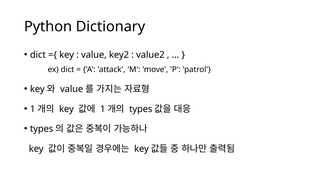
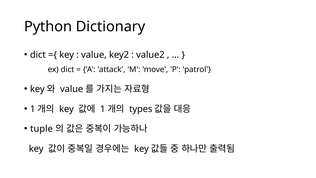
types at (42, 129): types -> tuple
